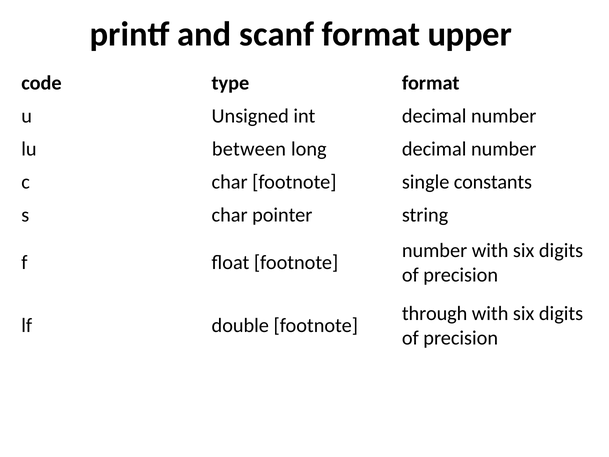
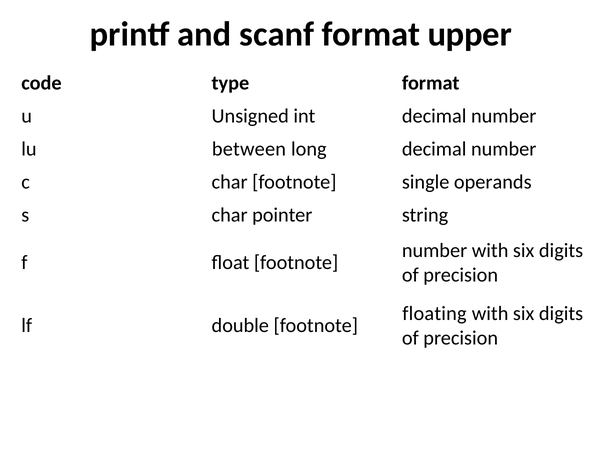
constants: constants -> operands
through: through -> floating
